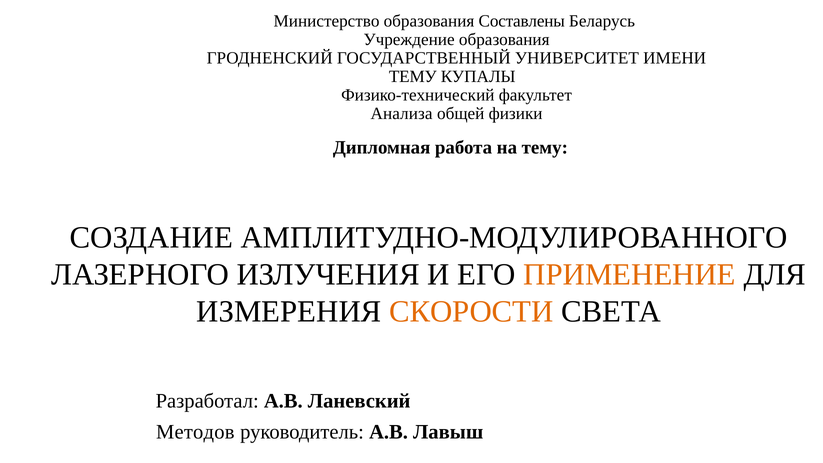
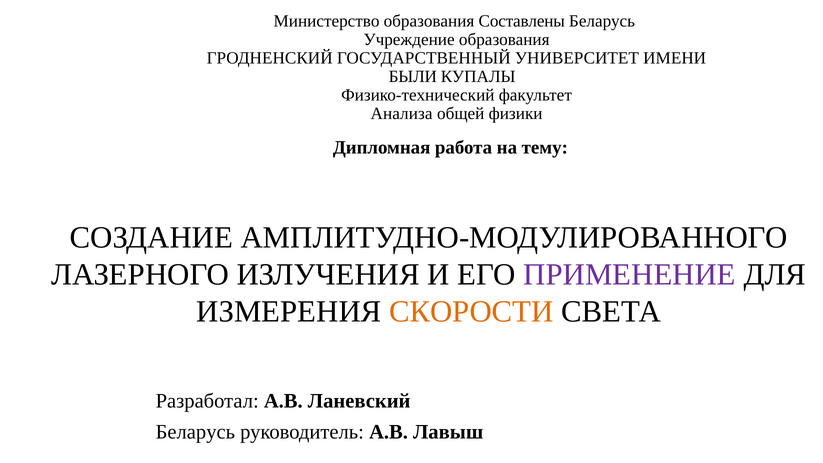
ТЕМУ at (413, 77): ТЕМУ -> БЫЛИ
ПРИМЕНЕНИЕ colour: orange -> purple
Методов at (195, 432): Методов -> Беларусь
